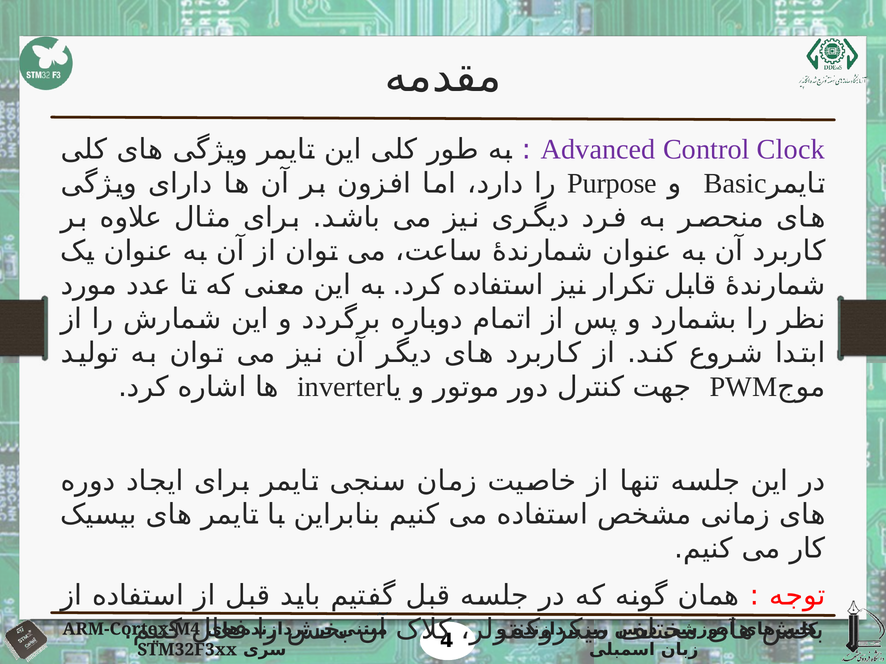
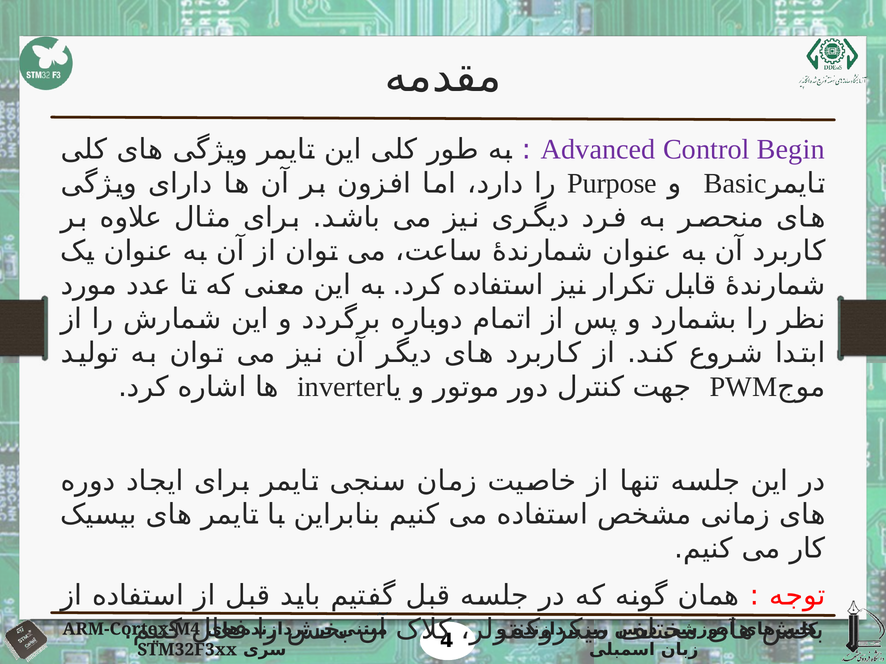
Clock: Clock -> Begin
